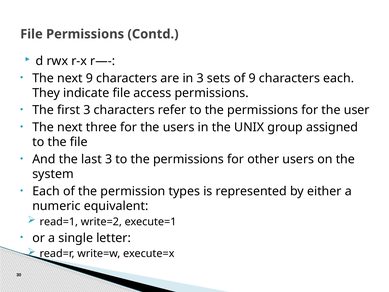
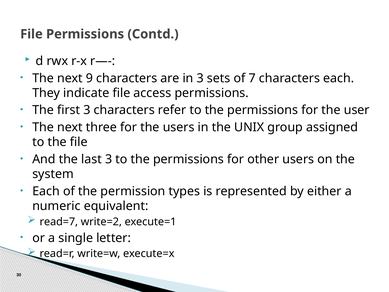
of 9: 9 -> 7
read=1: read=1 -> read=7
